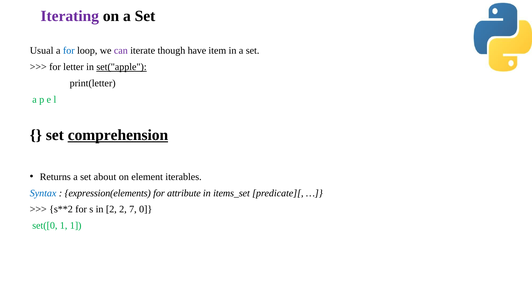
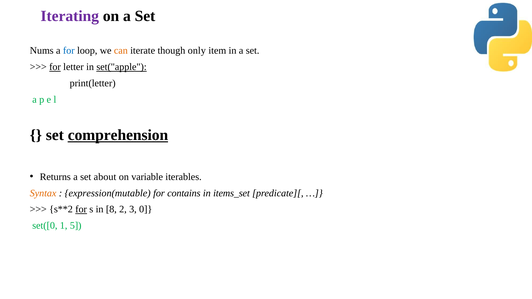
Usual: Usual -> Nums
can colour: purple -> orange
have: have -> only
for at (55, 67) underline: none -> present
element: element -> variable
Syntax colour: blue -> orange
expression(elements: expression(elements -> expression(mutable
attribute: attribute -> contains
for at (81, 210) underline: none -> present
in 2: 2 -> 8
7: 7 -> 3
1 1: 1 -> 5
